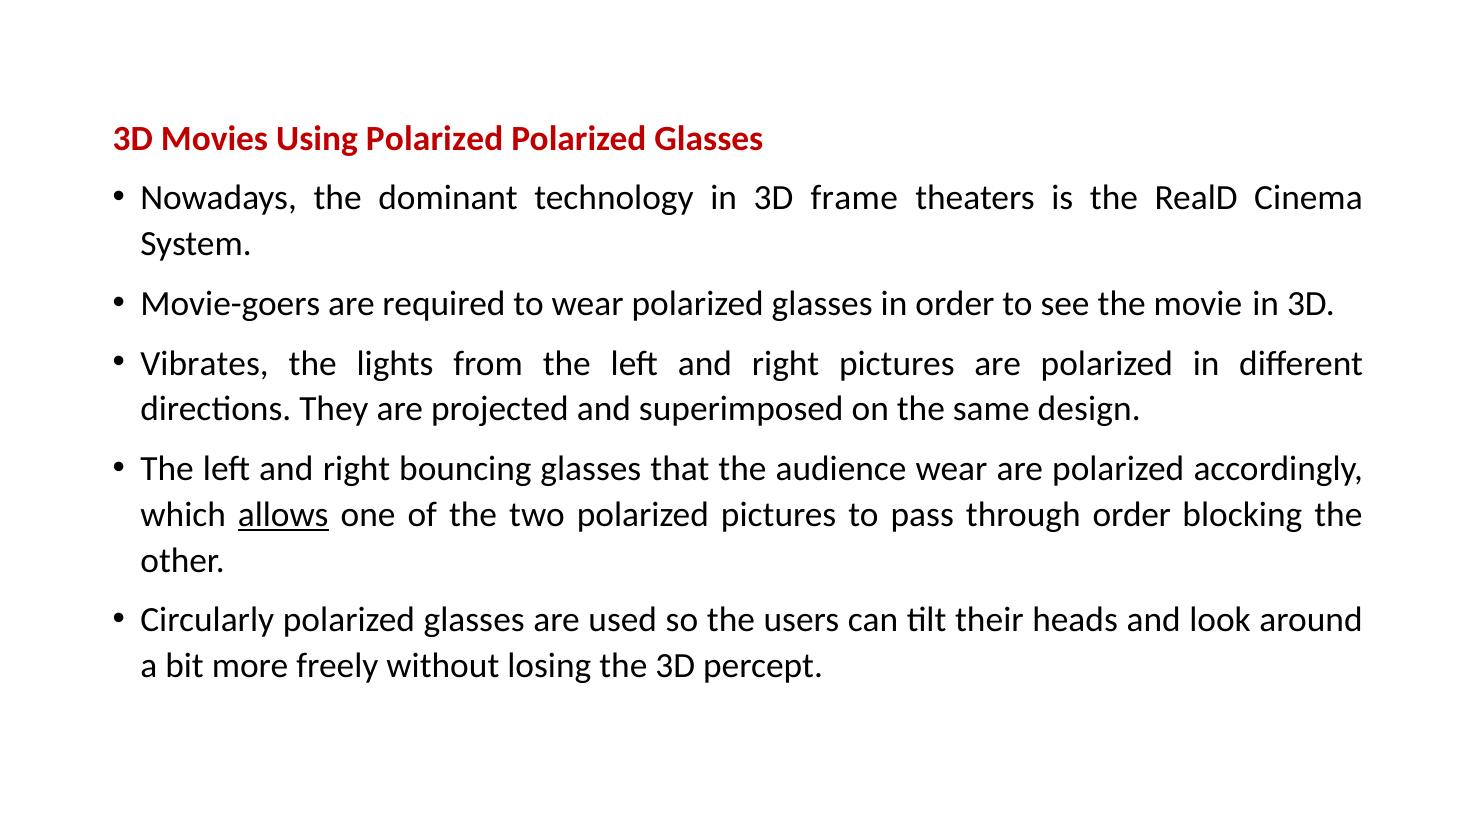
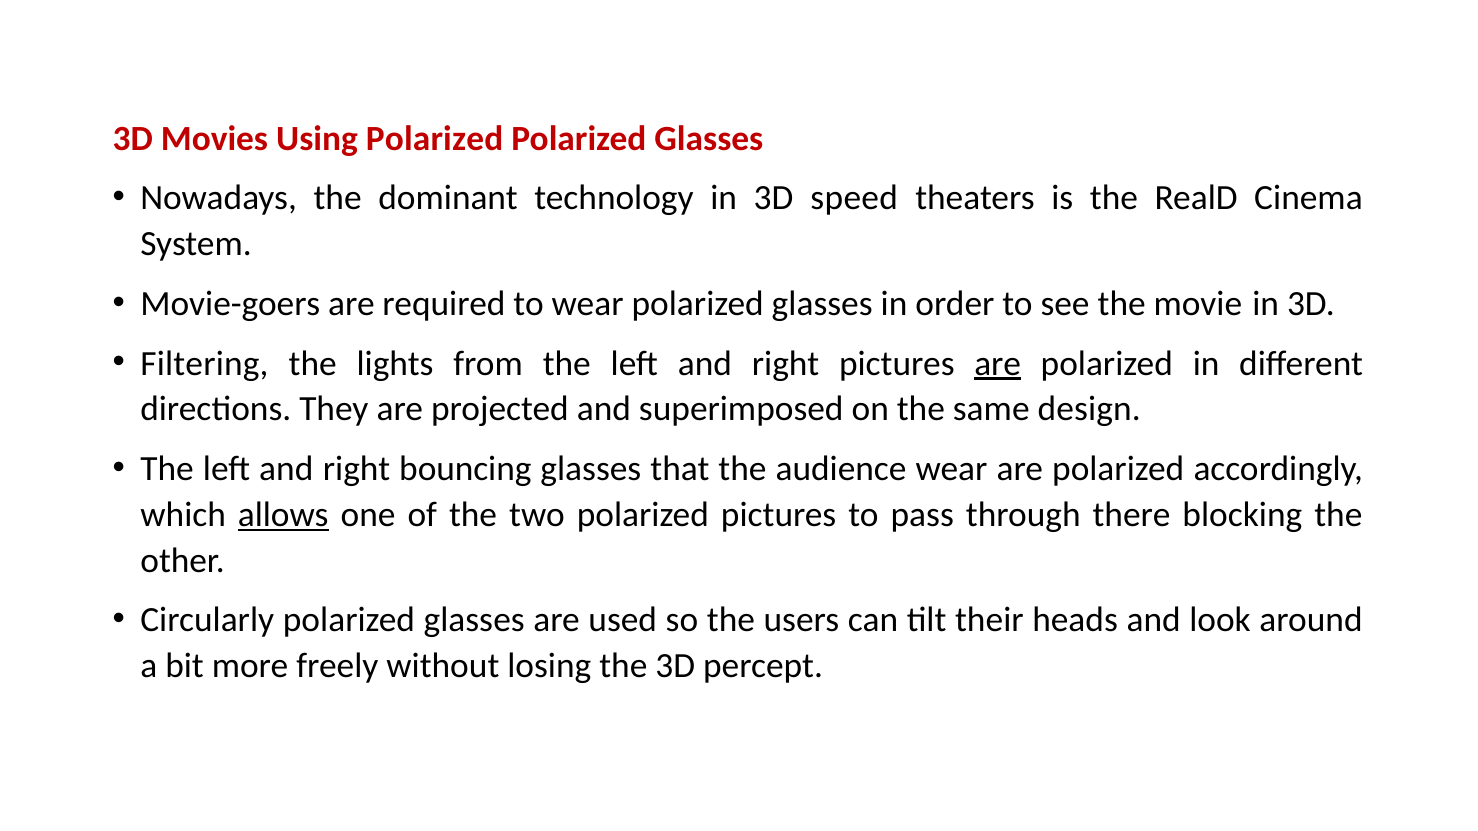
frame: frame -> speed
Vibrates: Vibrates -> Filtering
are at (998, 364) underline: none -> present
through order: order -> there
